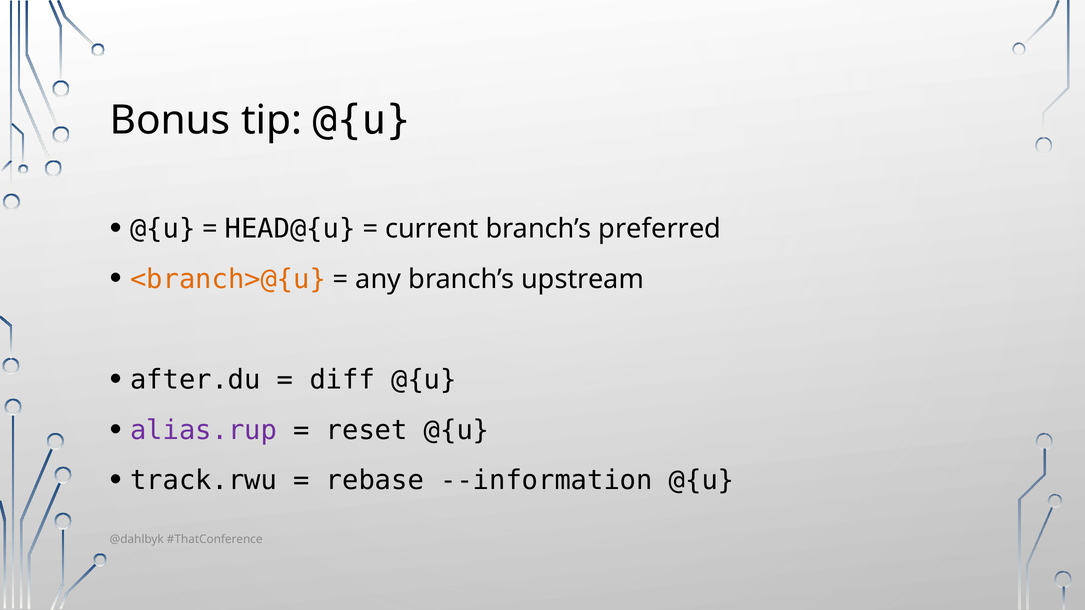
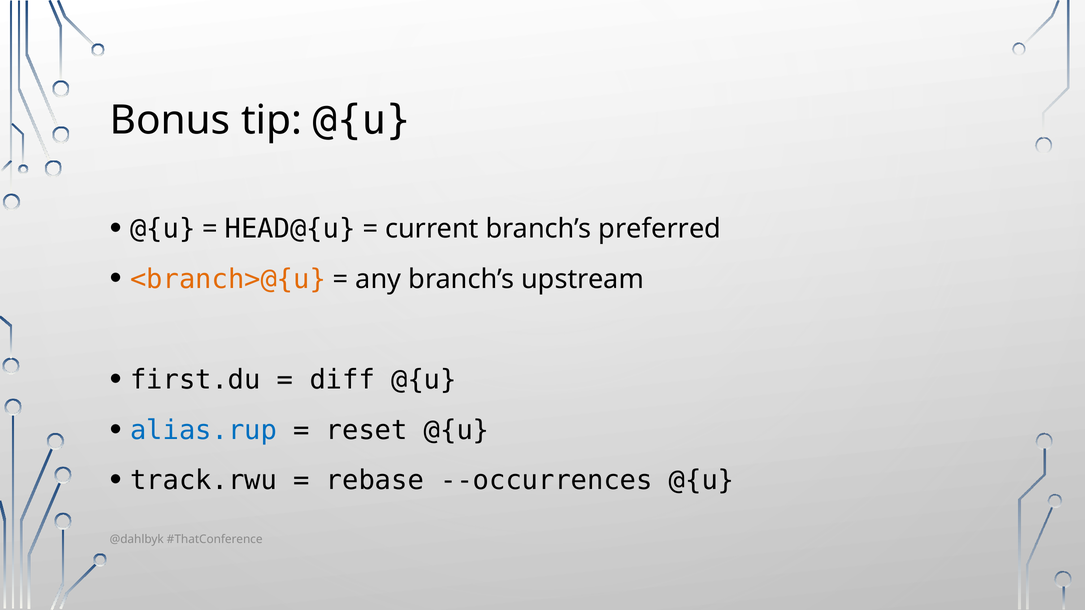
after.du: after.du -> first.du
alias.rup colour: purple -> blue
--information: --information -> --occurrences
